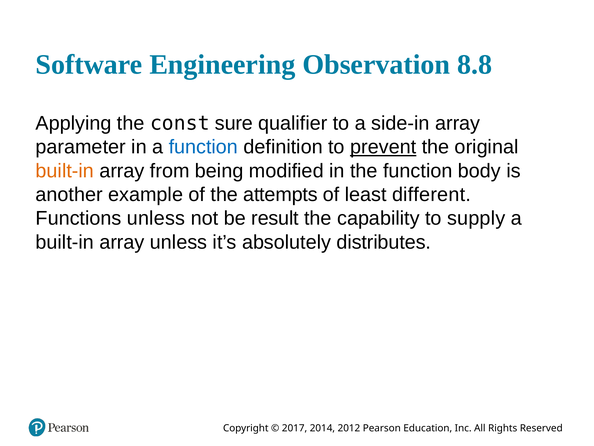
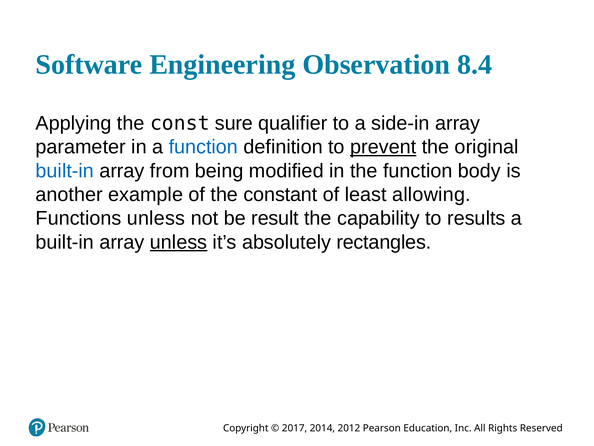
8.8: 8.8 -> 8.4
built-in at (65, 171) colour: orange -> blue
attempts: attempts -> constant
different: different -> allowing
supply: supply -> results
unless at (179, 242) underline: none -> present
distributes: distributes -> rectangles
